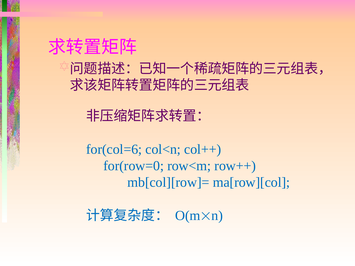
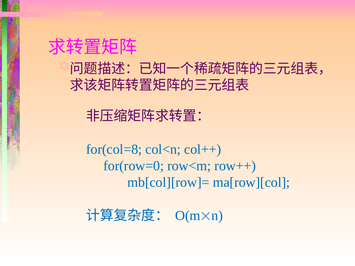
for(col=6: for(col=6 -> for(col=8
